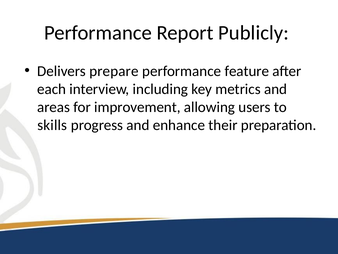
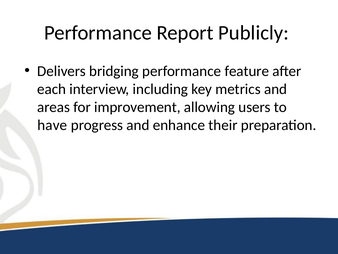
prepare: prepare -> bridging
skills: skills -> have
